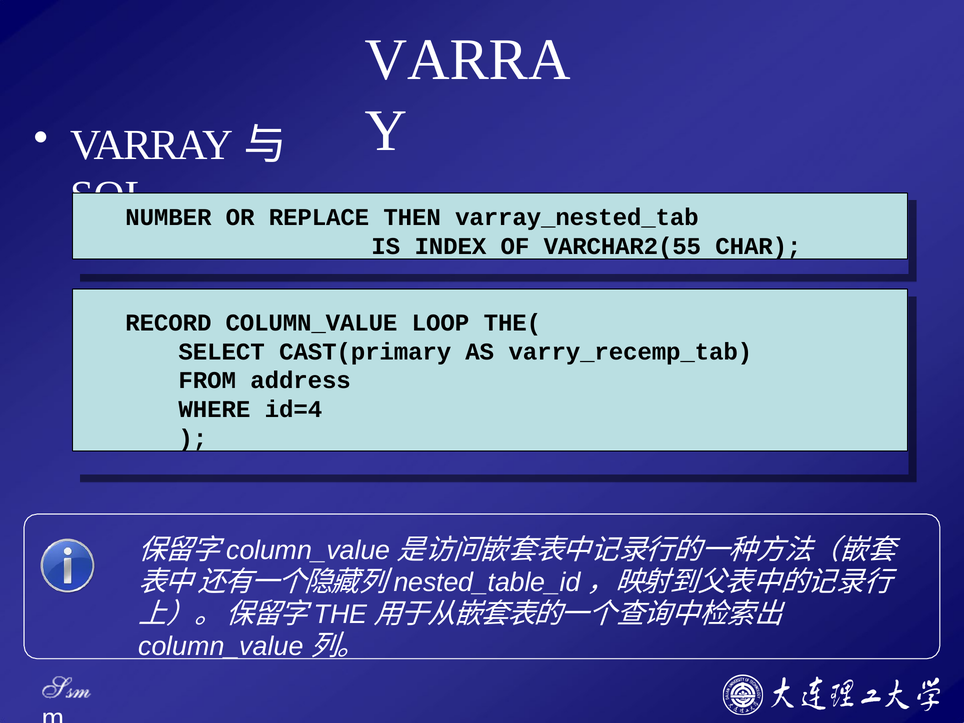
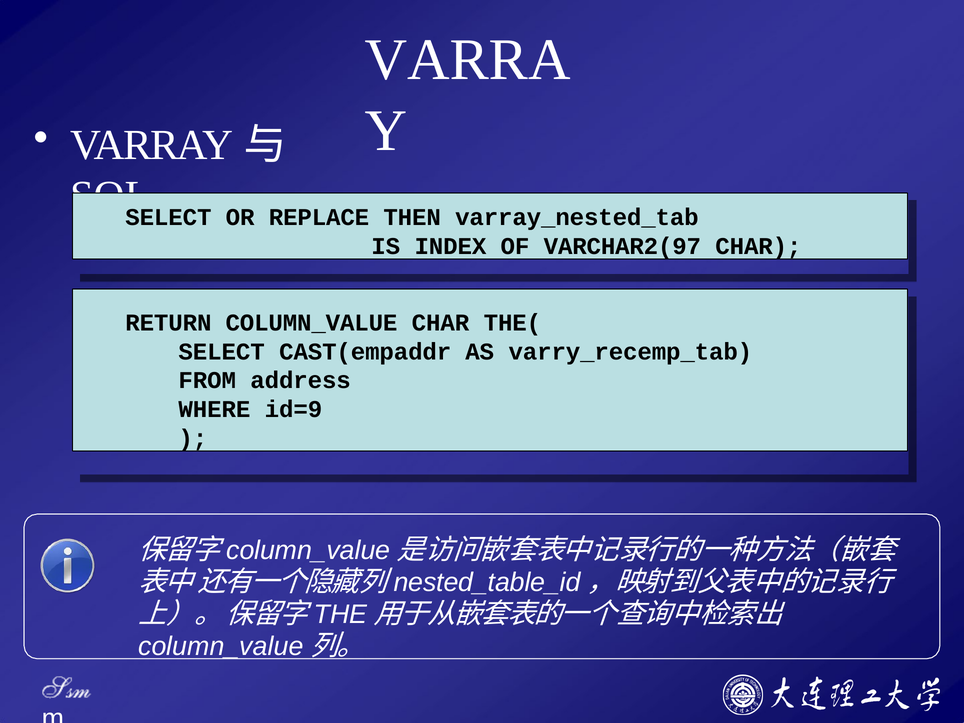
NUMBER at (168, 217): NUMBER -> SELECT
VARCHAR2(55: VARCHAR2(55 -> VARCHAR2(97
RECORD: RECORD -> RETURN
COLUMN_VALUE LOOP: LOOP -> CHAR
CAST(primary: CAST(primary -> CAST(empaddr
id=4: id=4 -> id=9
